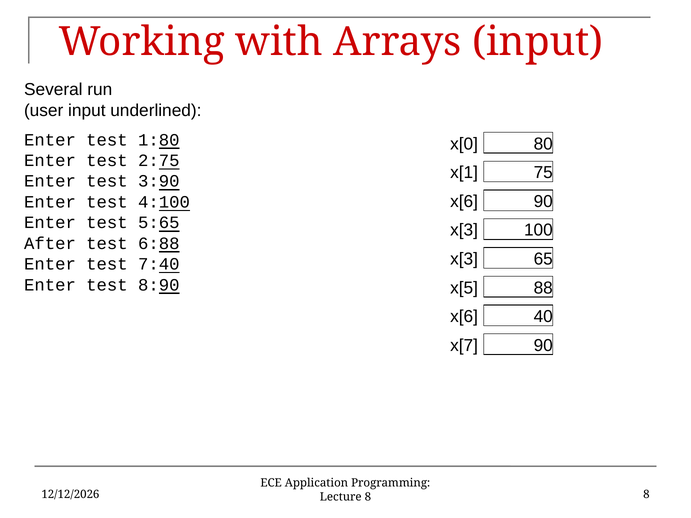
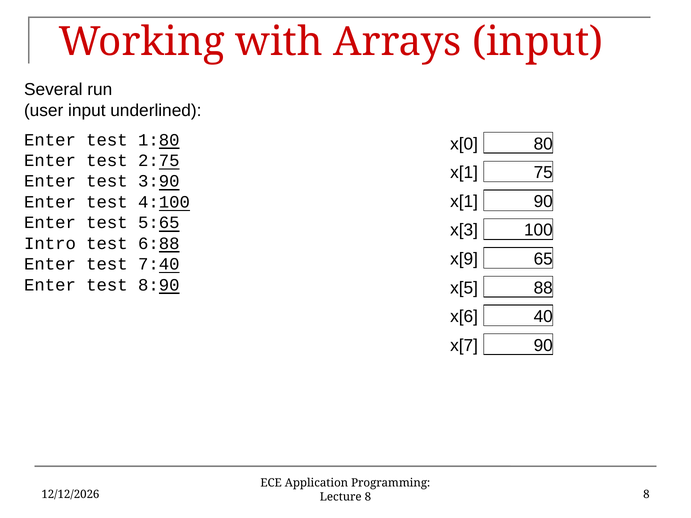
x[6 at (464, 202): x[6 -> x[1
After: After -> Intro
x[3 at (464, 259): x[3 -> x[9
